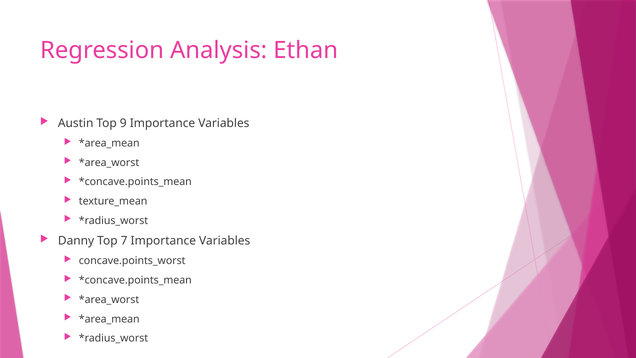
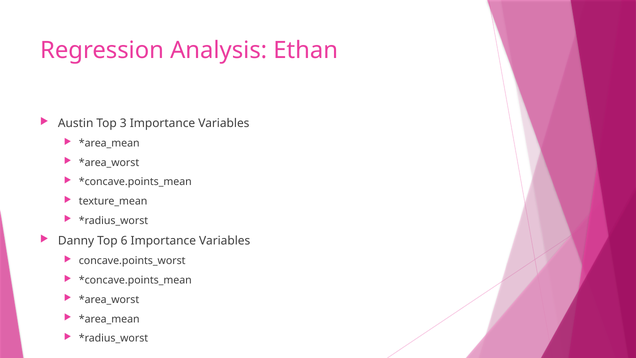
9: 9 -> 3
7: 7 -> 6
